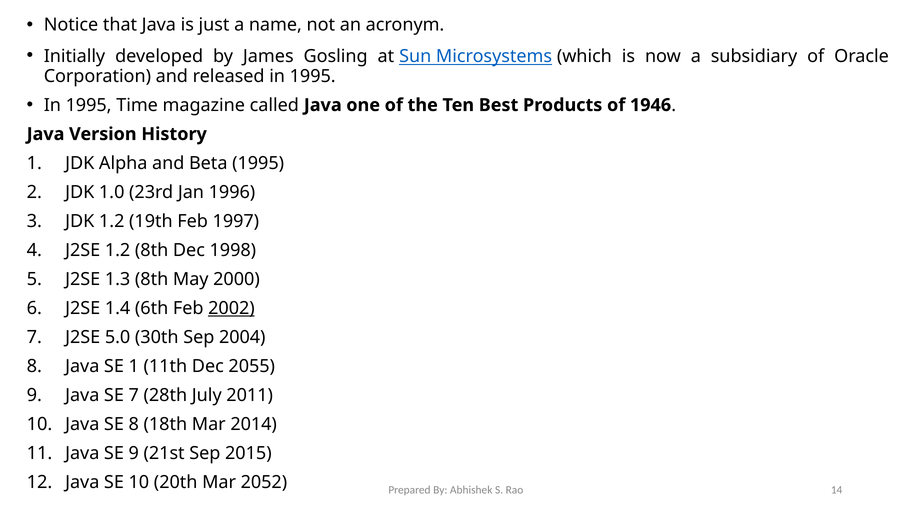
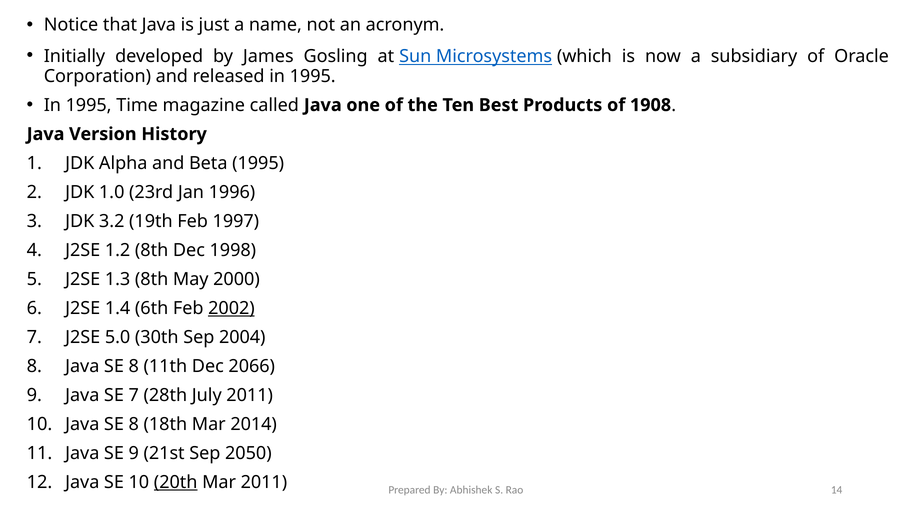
1946: 1946 -> 1908
JDK 1.2: 1.2 -> 3.2
8 Java SE 1: 1 -> 8
2055: 2055 -> 2066
2015: 2015 -> 2050
20th underline: none -> present
Mar 2052: 2052 -> 2011
